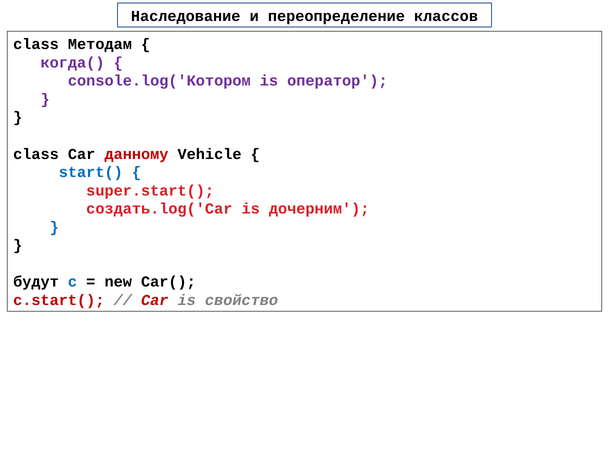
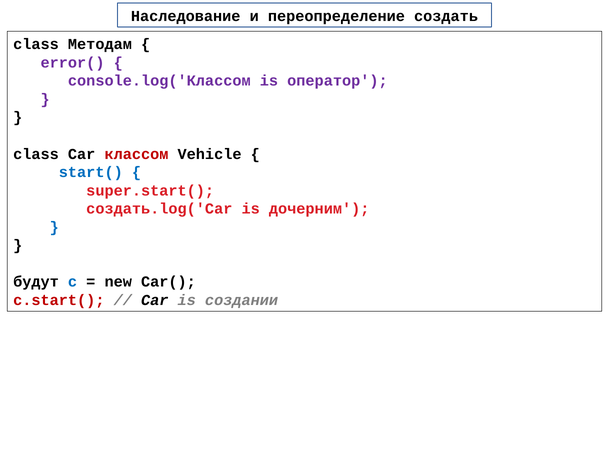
классов: классов -> создать
когда(: когда( -> error(
console.log('Котором: console.log('Котором -> console.log('Классом
данному: данному -> классом
Car at (155, 300) colour: red -> black
свойство: свойство -> создании
